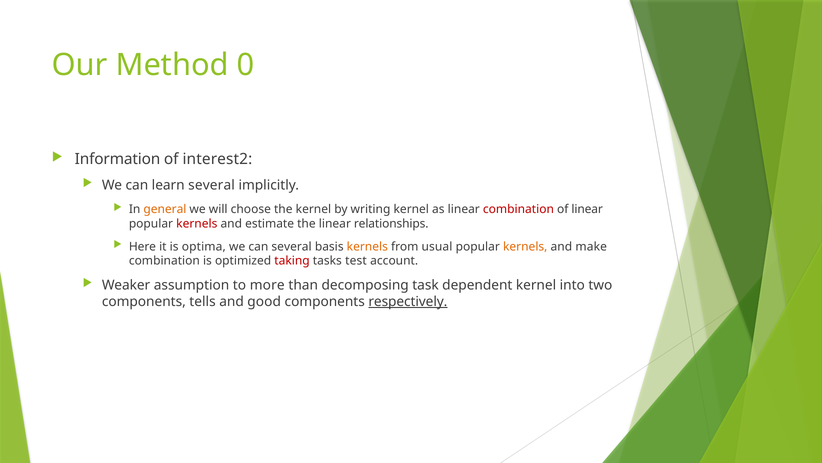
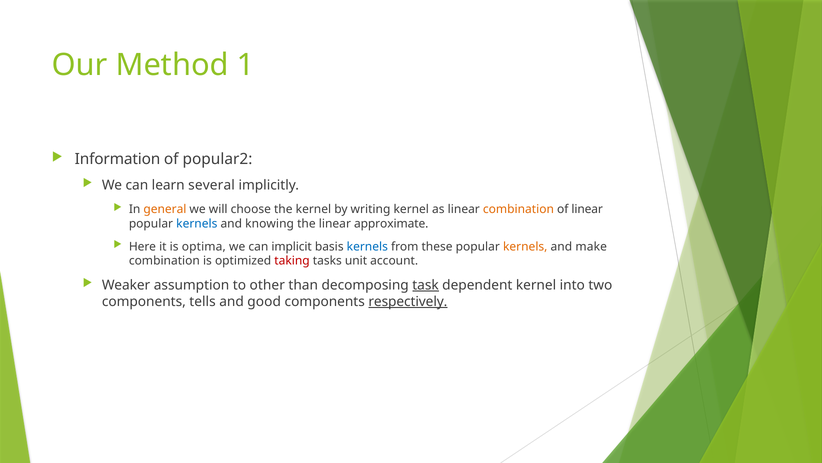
0: 0 -> 1
interest2: interest2 -> popular2
combination at (518, 209) colour: red -> orange
kernels at (197, 223) colour: red -> blue
estimate: estimate -> knowing
relationships: relationships -> approximate
can several: several -> implicit
kernels at (367, 246) colour: orange -> blue
usual: usual -> these
test: test -> unit
more: more -> other
task underline: none -> present
